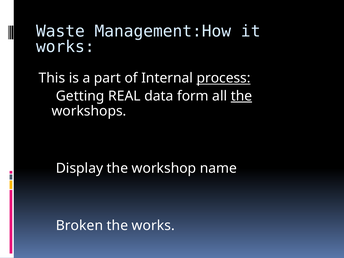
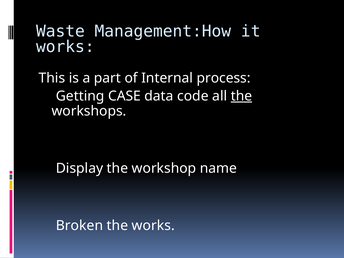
process underline: present -> none
REAL: REAL -> CASE
form: form -> code
